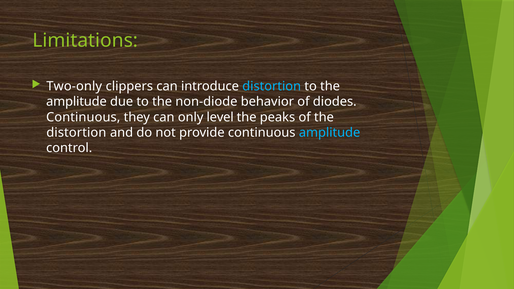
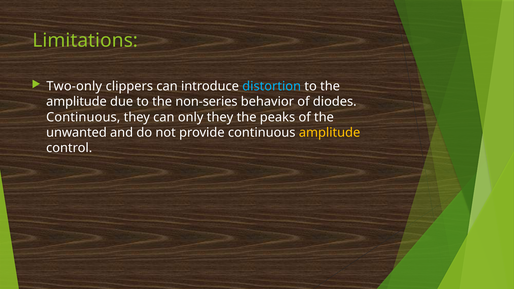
non-diode: non-diode -> non-series
only level: level -> they
distortion at (76, 133): distortion -> unwanted
amplitude at (330, 133) colour: light blue -> yellow
